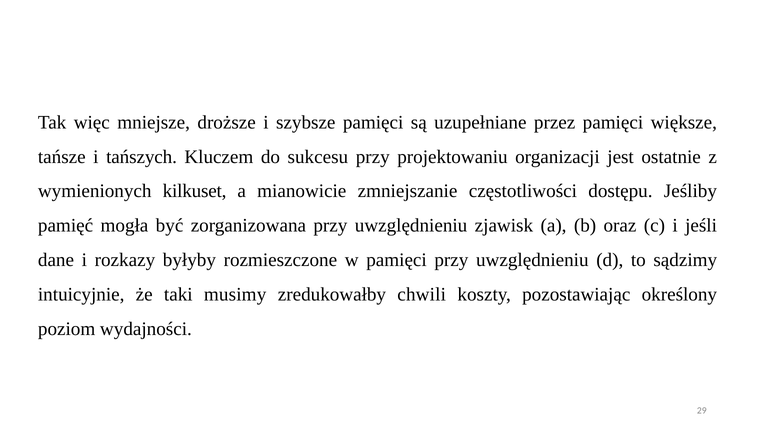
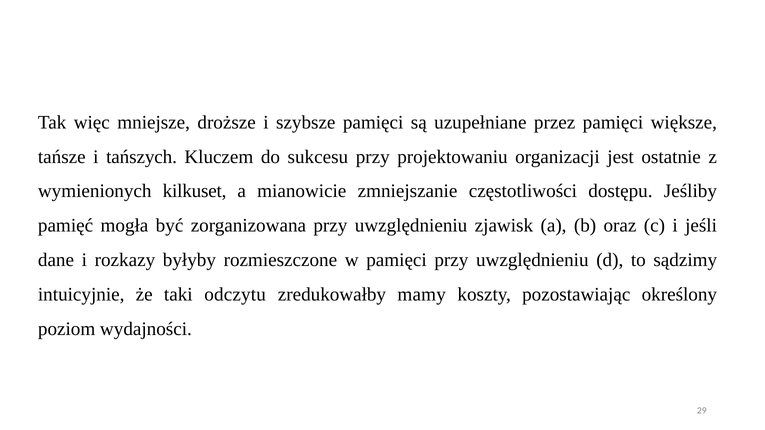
musimy: musimy -> odczytu
chwili: chwili -> mamy
